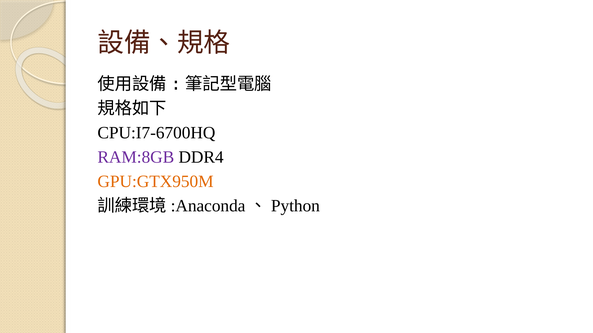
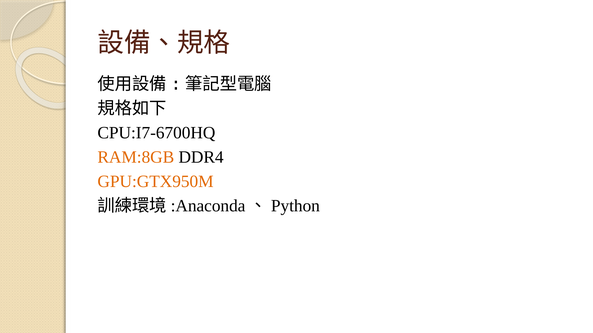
RAM:8GB colour: purple -> orange
